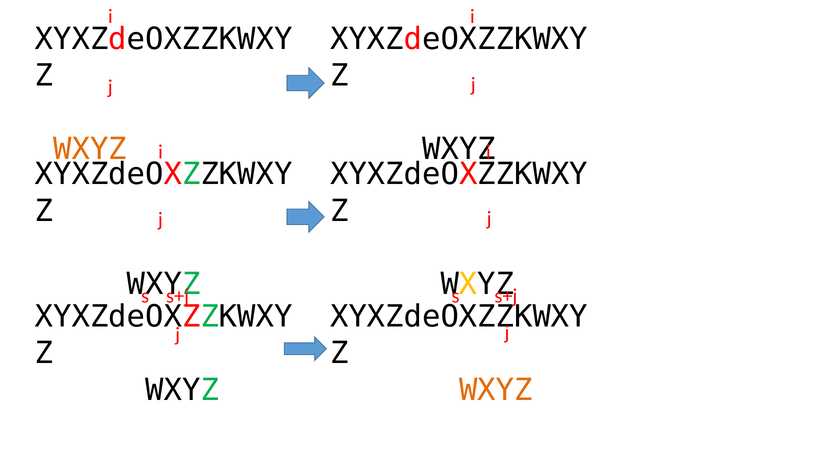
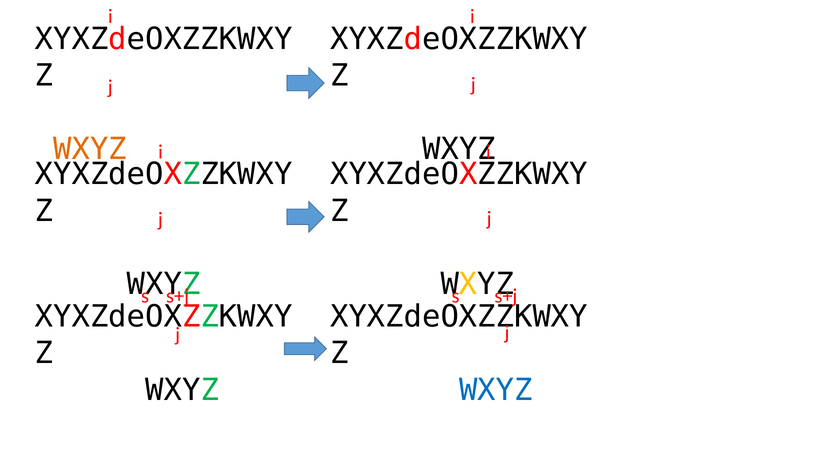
WXYZ at (496, 390) colour: orange -> blue
